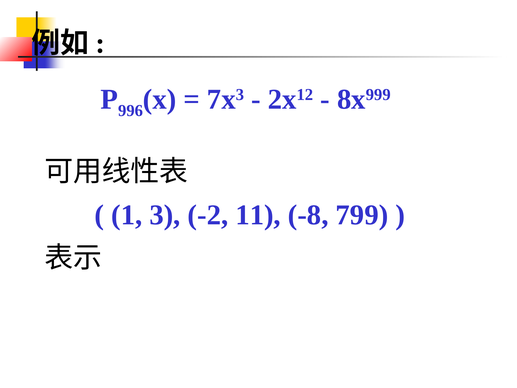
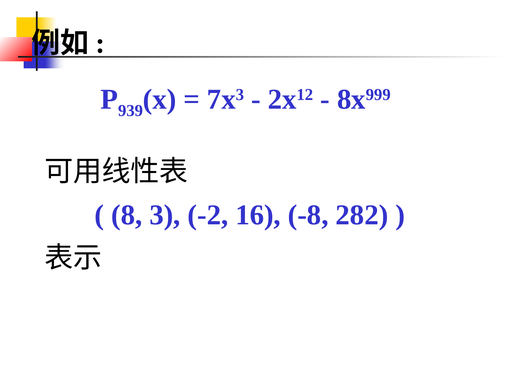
996: 996 -> 939
1: 1 -> 8
11: 11 -> 16
799: 799 -> 282
